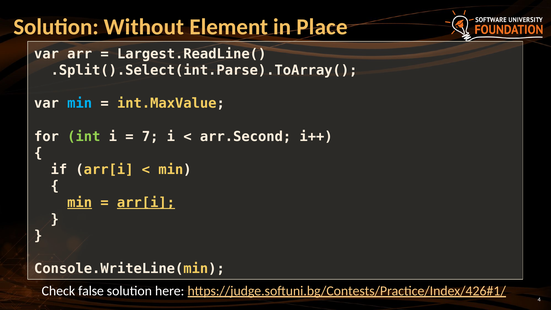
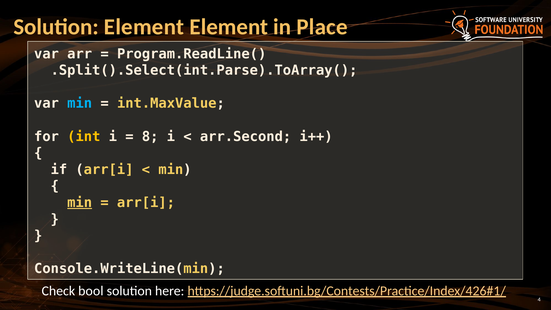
Solution Without: Without -> Element
Largest.ReadLine(: Largest.ReadLine( -> Program.ReadLine(
int colour: light green -> yellow
7: 7 -> 8
arr[i at (146, 203) underline: present -> none
false: false -> bool
